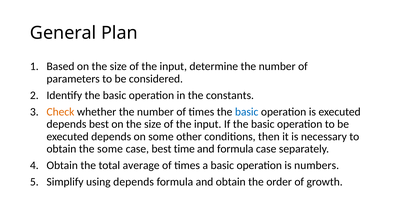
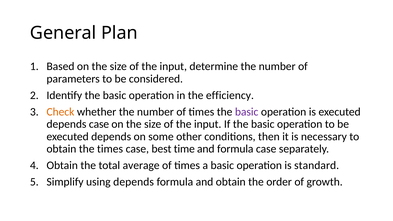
constants: constants -> efficiency
basic at (247, 112) colour: blue -> purple
depends best: best -> case
the some: some -> times
numbers: numbers -> standard
